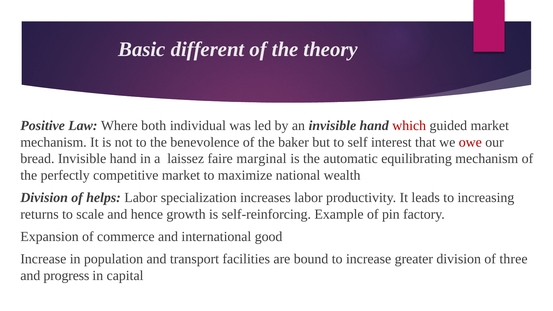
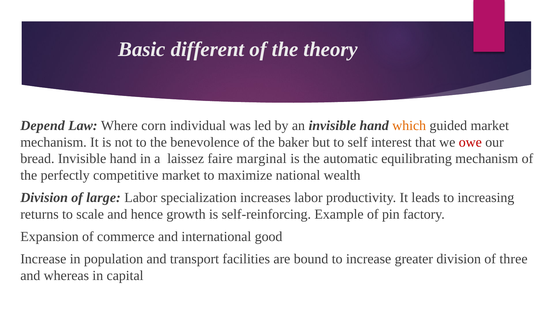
Positive: Positive -> Depend
both: both -> corn
which colour: red -> orange
helps: helps -> large
progress: progress -> whereas
